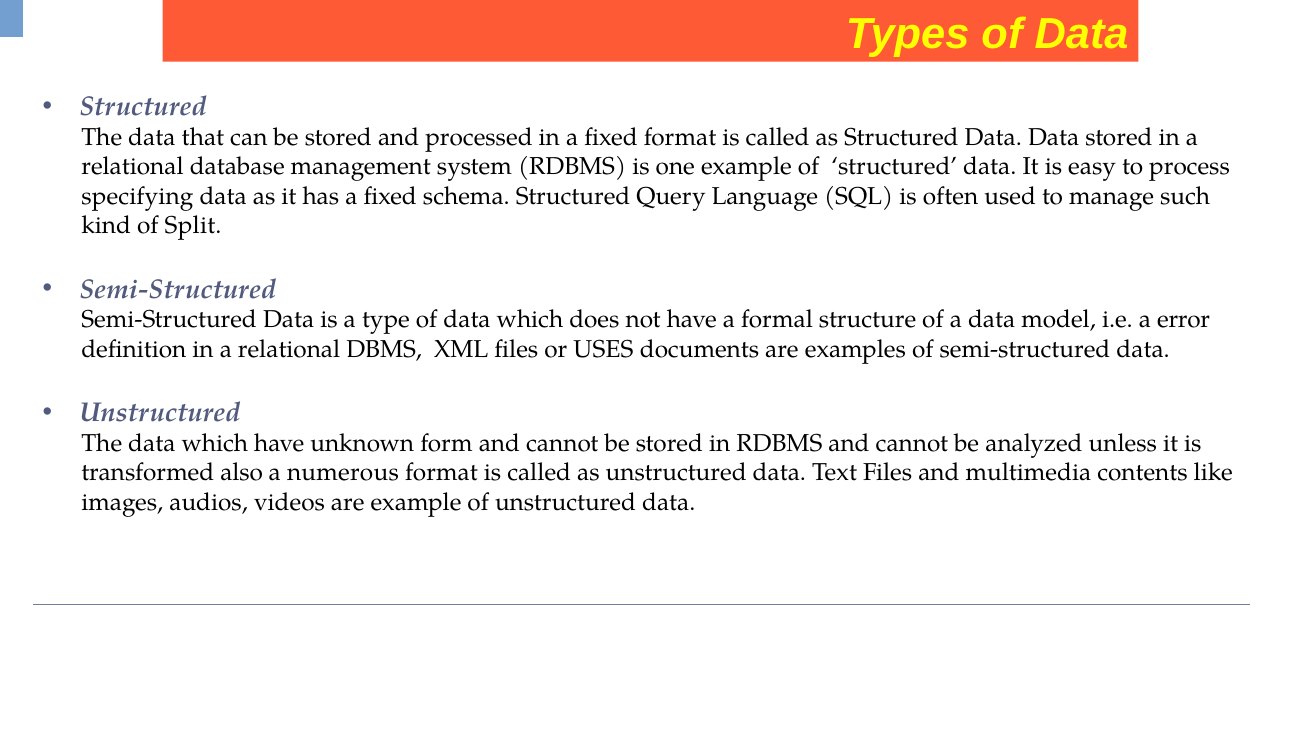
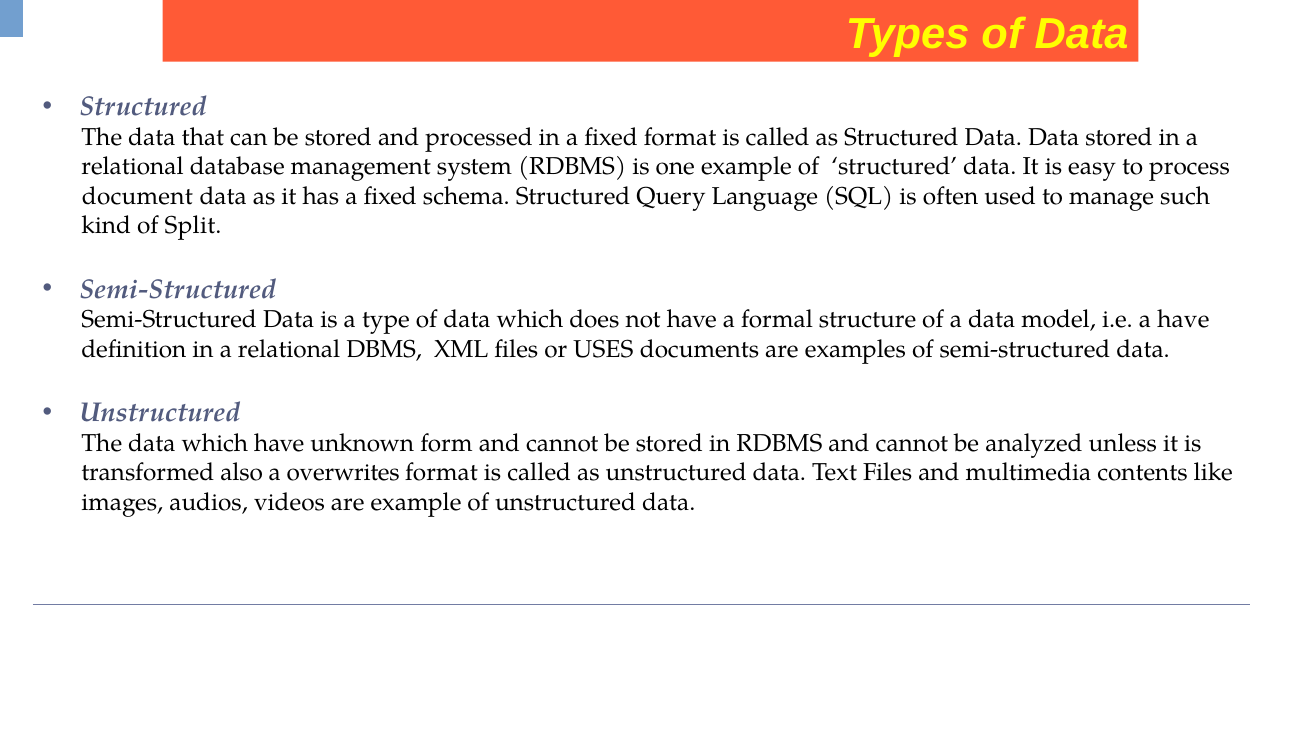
specifying: specifying -> document
a error: error -> have
numerous: numerous -> overwrites
